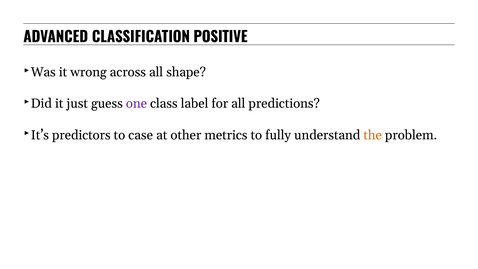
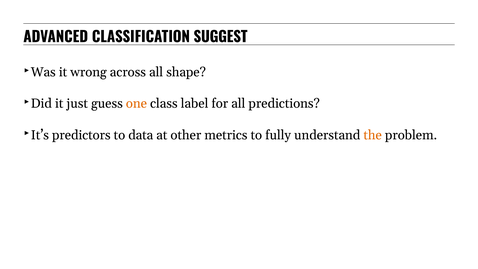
POSITIVE: POSITIVE -> SUGGEST
one colour: purple -> orange
case: case -> data
